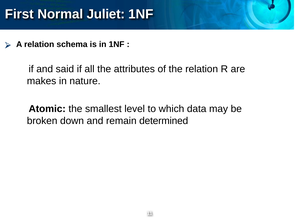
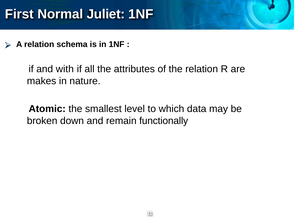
said: said -> with
determined: determined -> functionally
